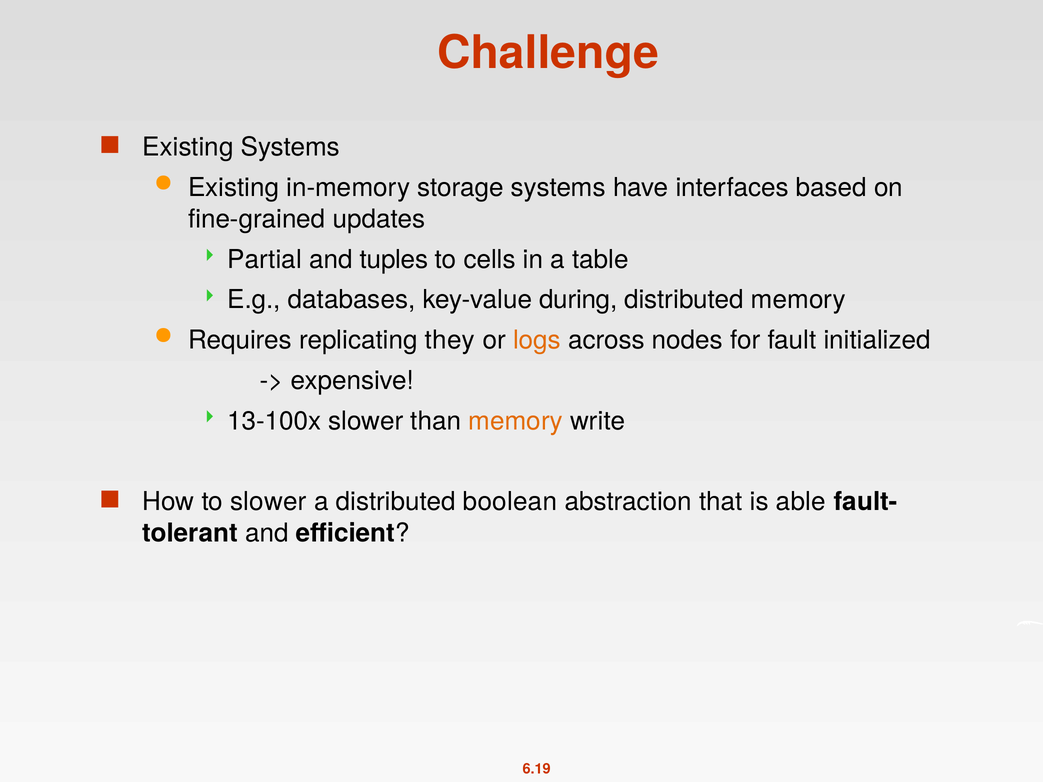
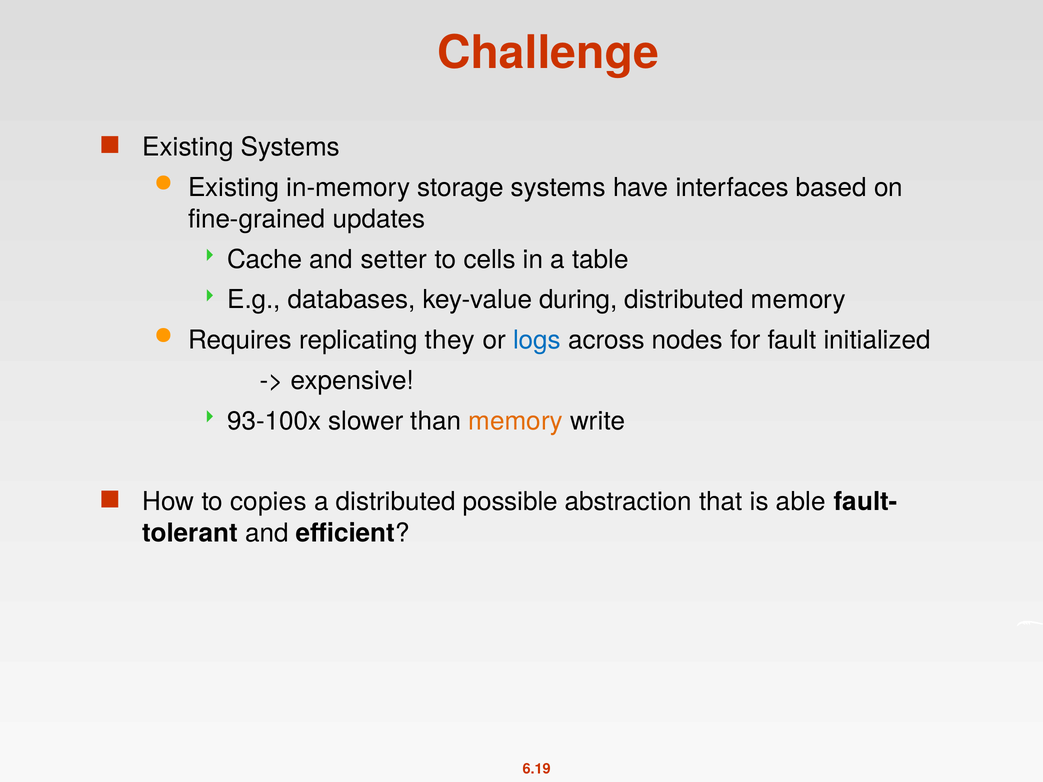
Partial: Partial -> Cache
tuples: tuples -> setter
logs colour: orange -> blue
13-100x: 13-100x -> 93-100x
to slower: slower -> copies
boolean: boolean -> possible
